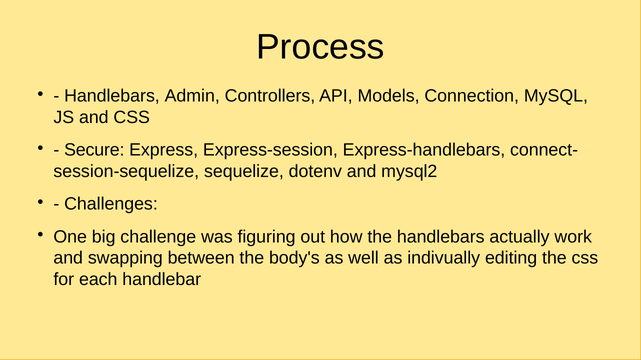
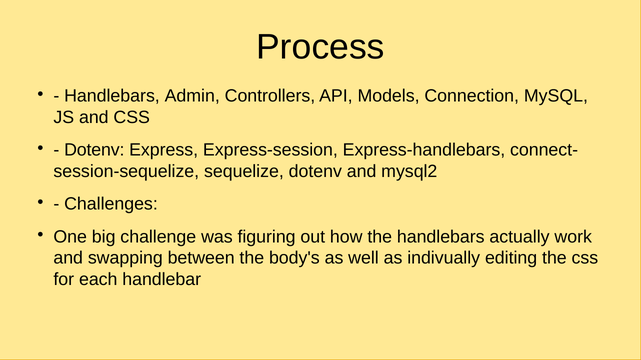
Secure at (94, 150): Secure -> Dotenv
